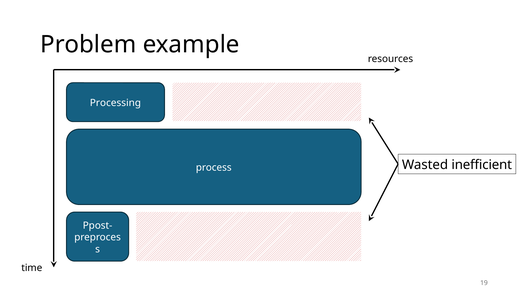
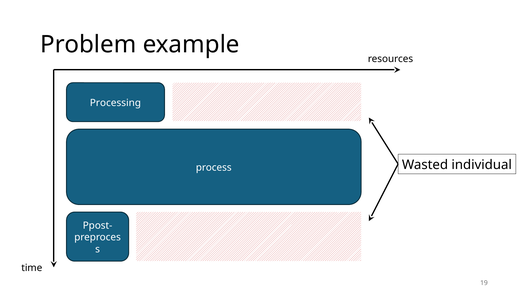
inefficient: inefficient -> individual
